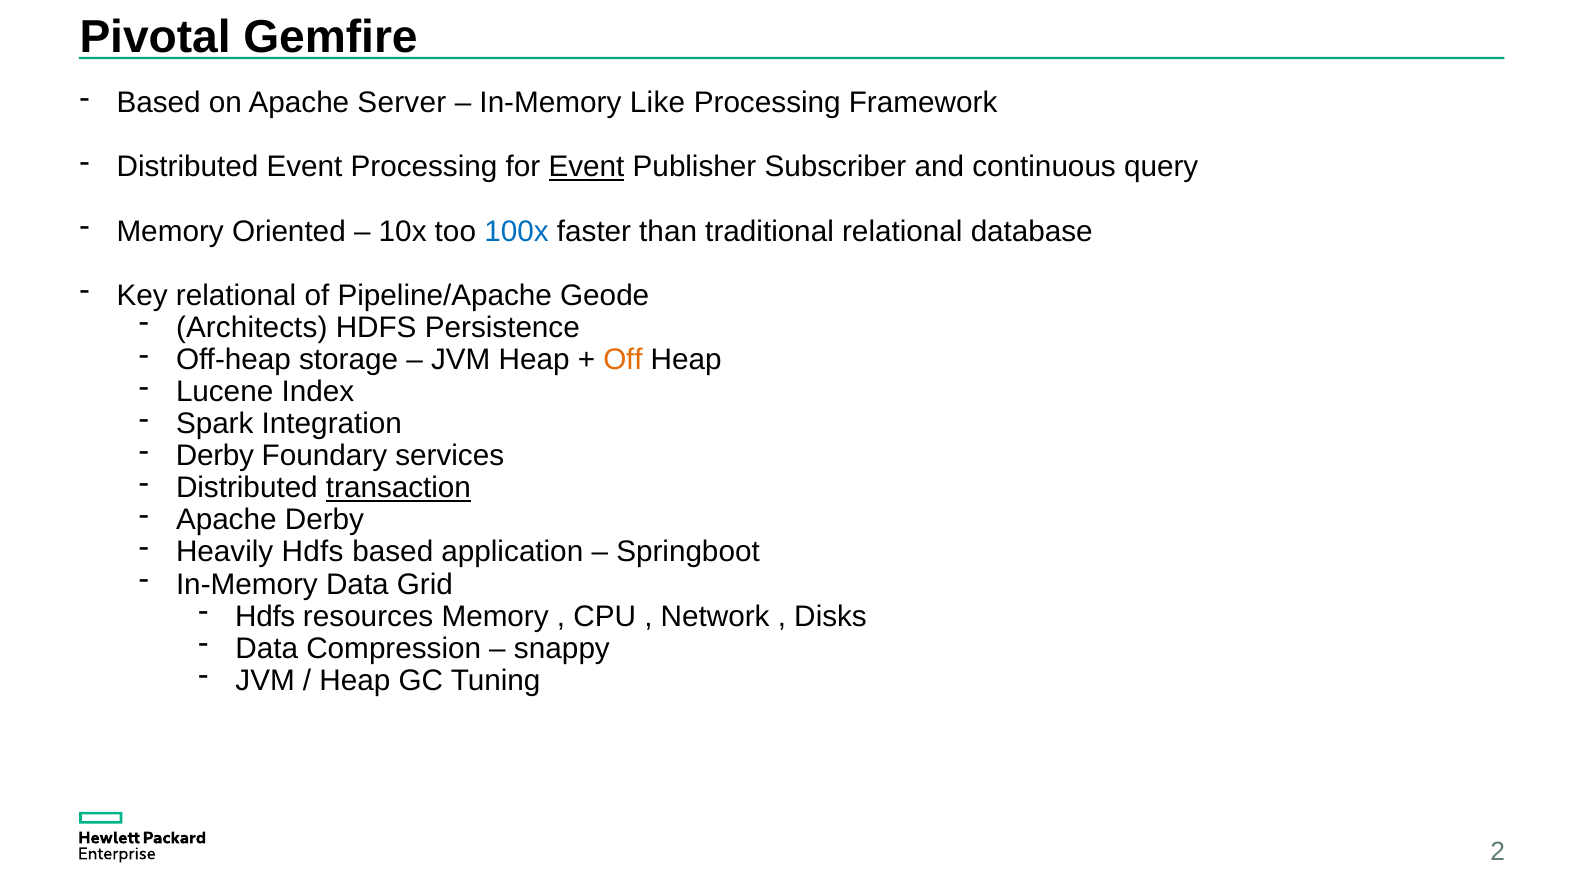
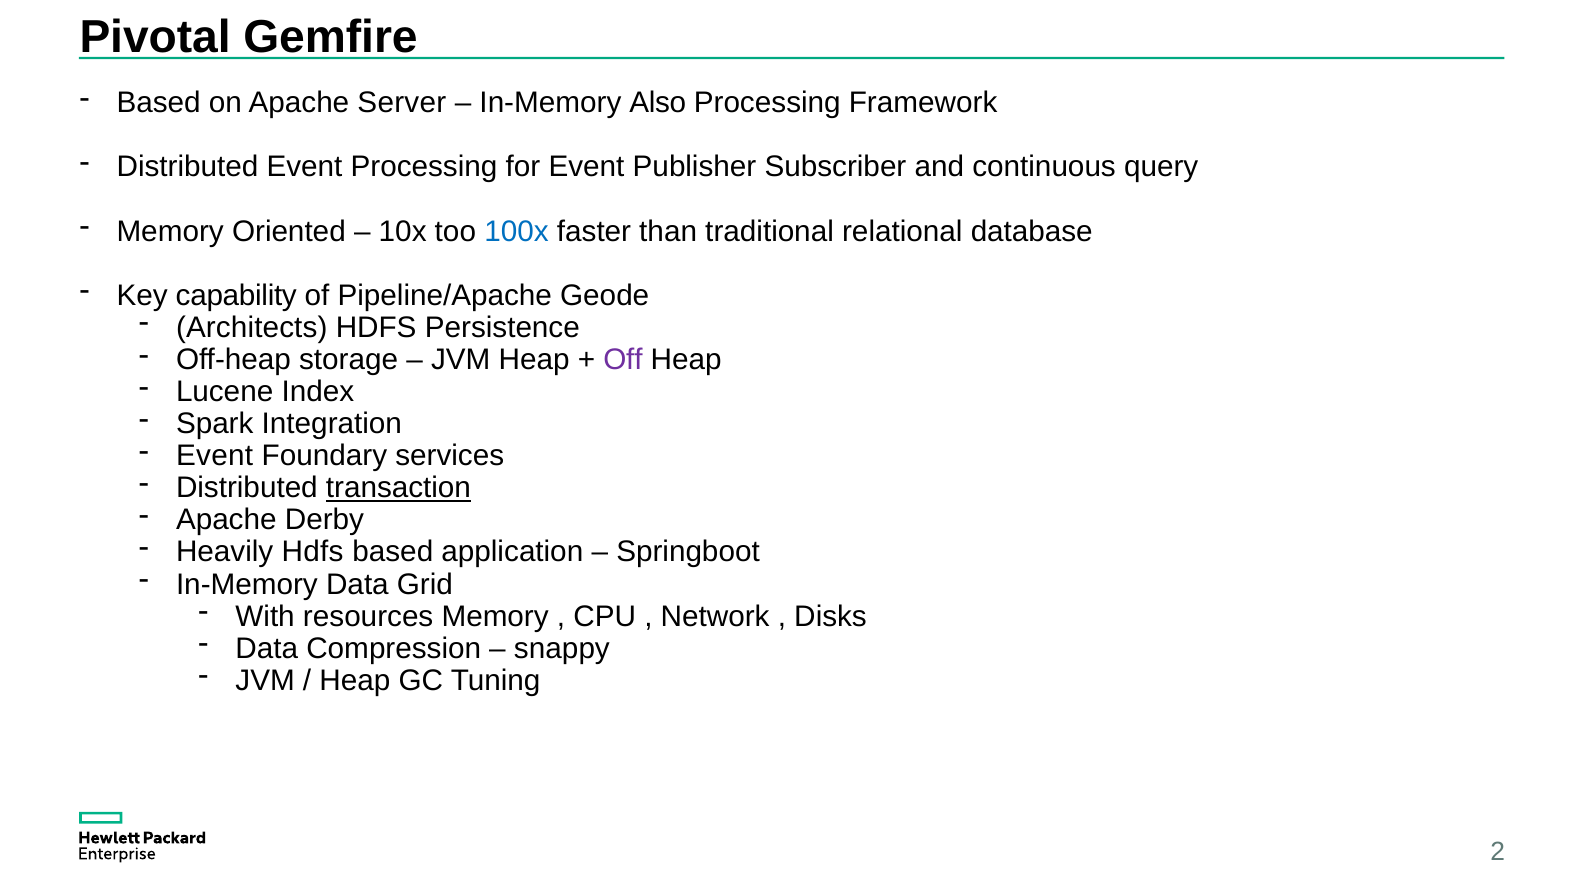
Like: Like -> Also
Event at (586, 167) underline: present -> none
Key relational: relational -> capability
Off colour: orange -> purple
Derby at (215, 456): Derby -> Event
Hdfs at (265, 616): Hdfs -> With
